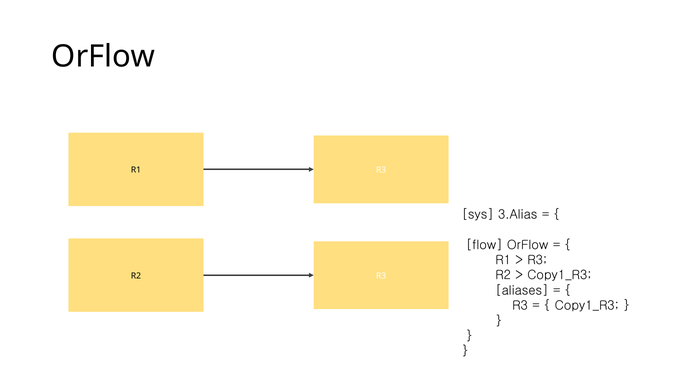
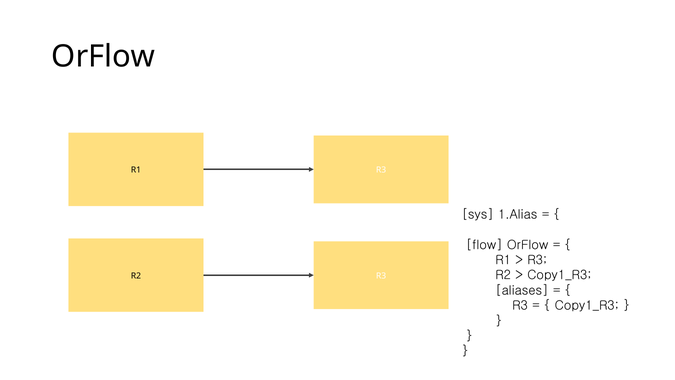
3.Alias: 3.Alias -> 1.Alias
